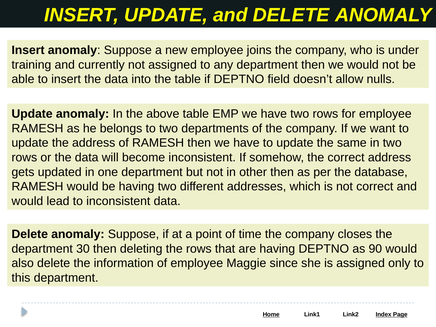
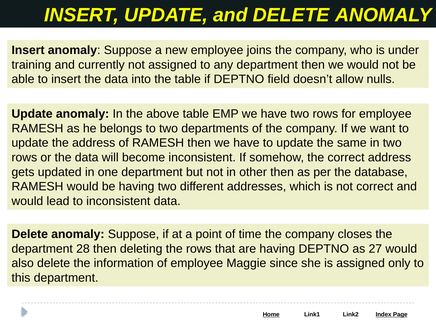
30: 30 -> 28
90: 90 -> 27
